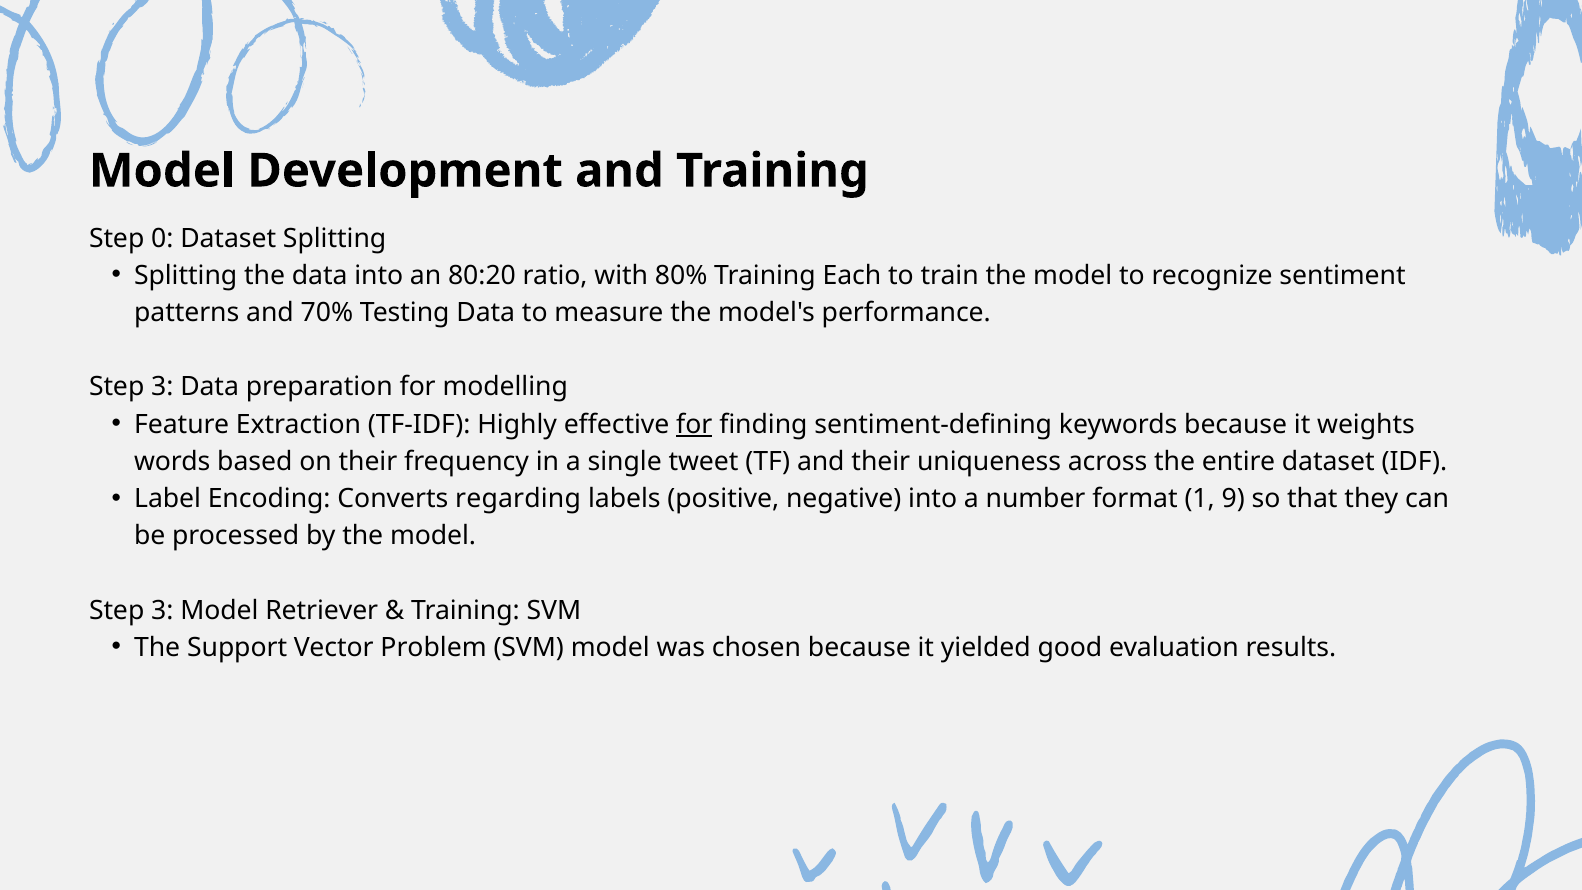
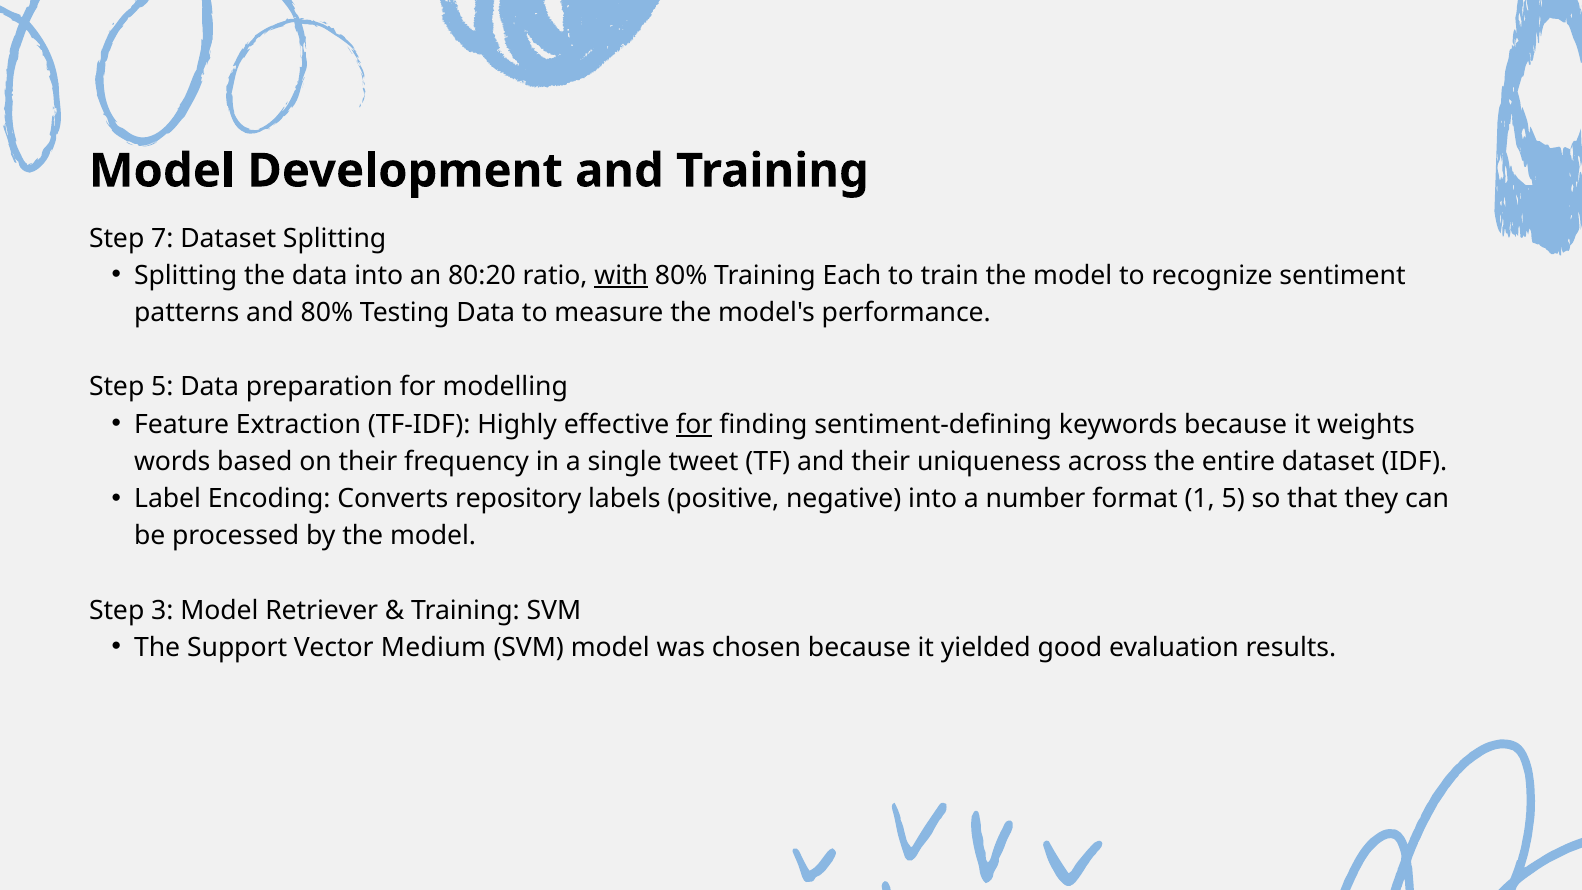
0: 0 -> 7
with underline: none -> present
and 70%: 70% -> 80%
3 at (162, 387): 3 -> 5
regarding: regarding -> repository
1 9: 9 -> 5
Problem: Problem -> Medium
